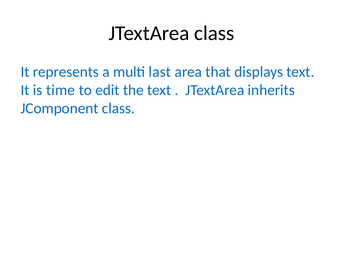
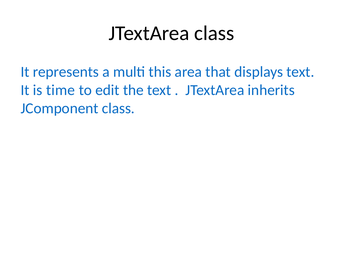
last: last -> this
